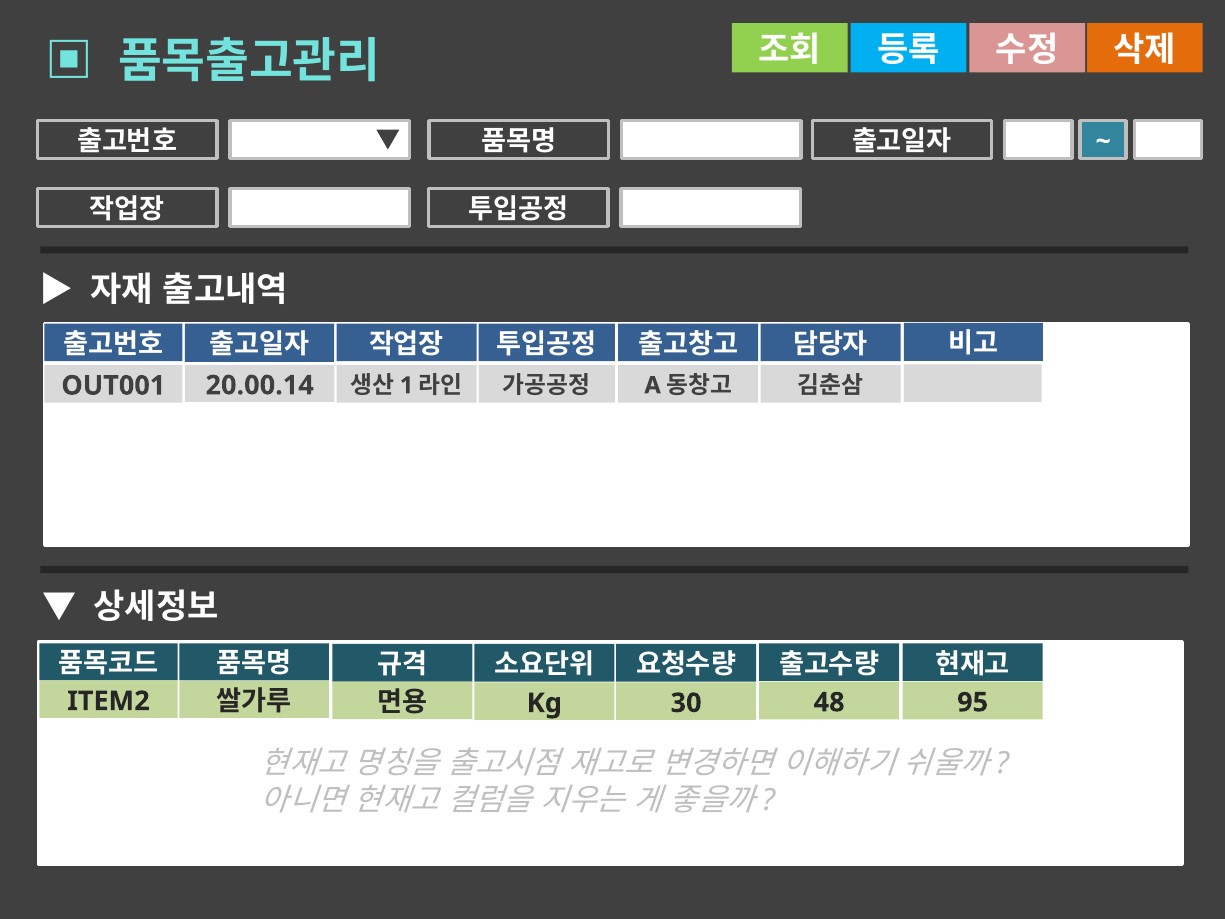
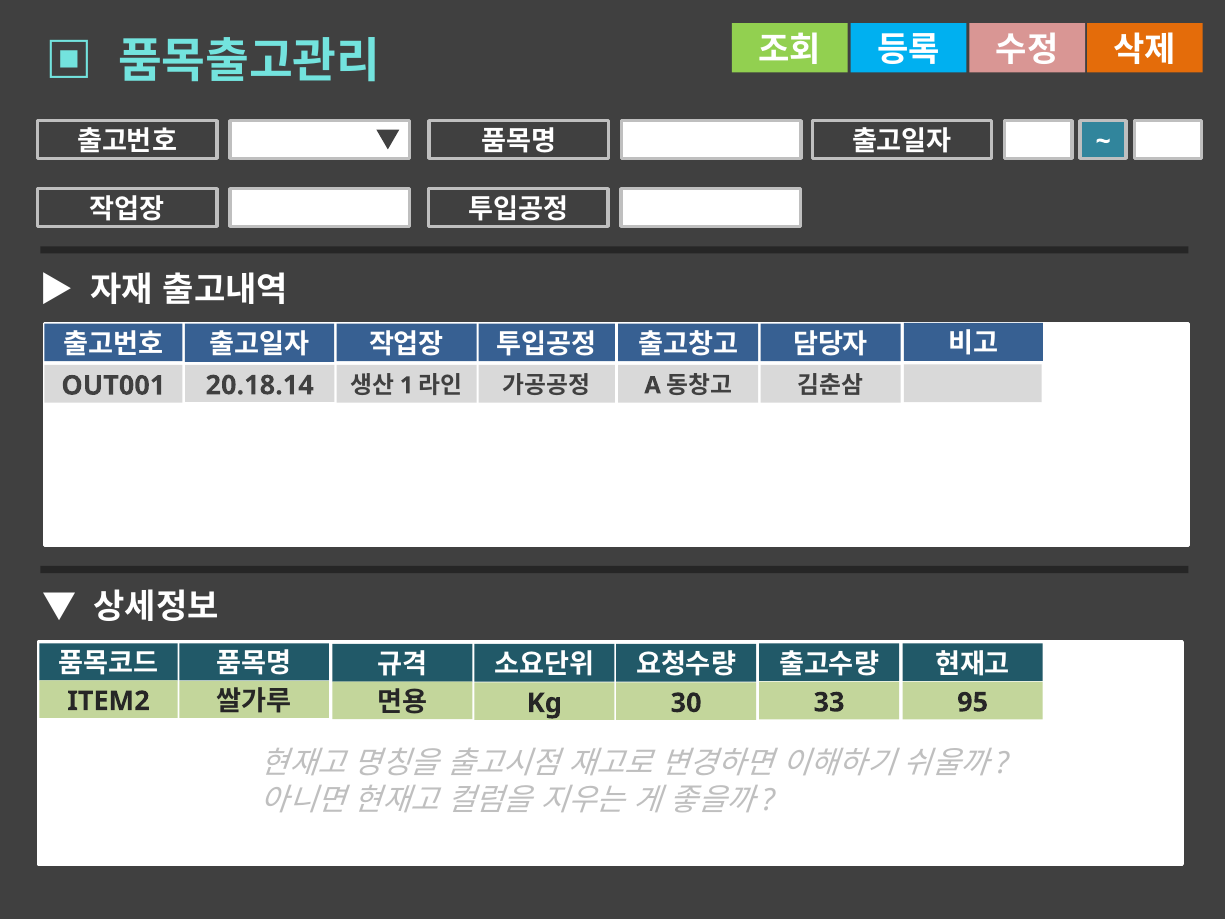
20.00.14: 20.00.14 -> 20.18.14
48: 48 -> 33
